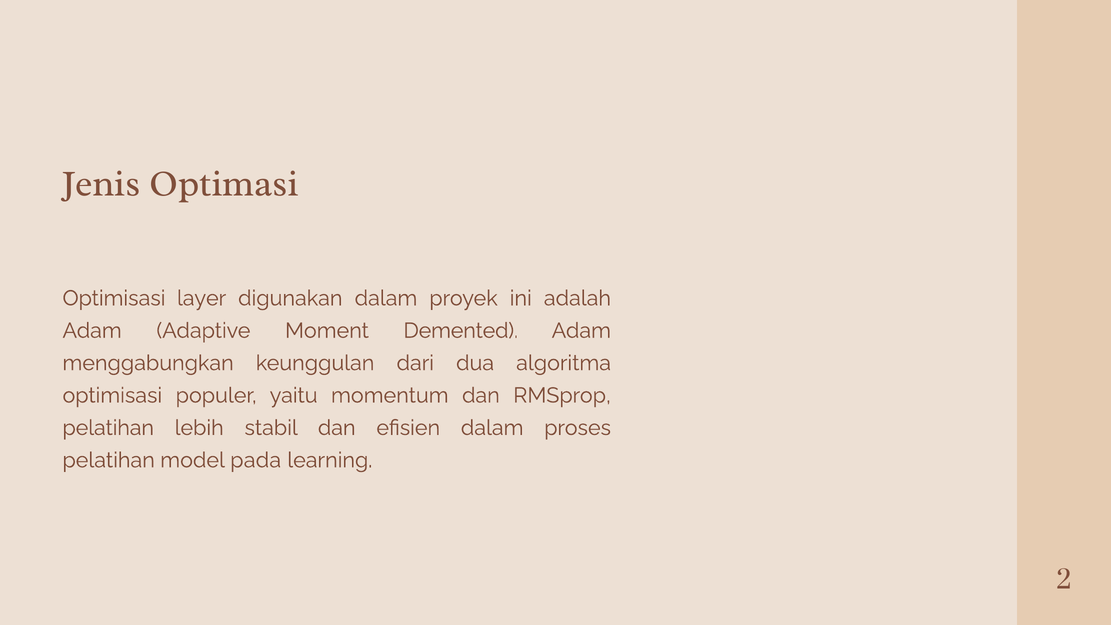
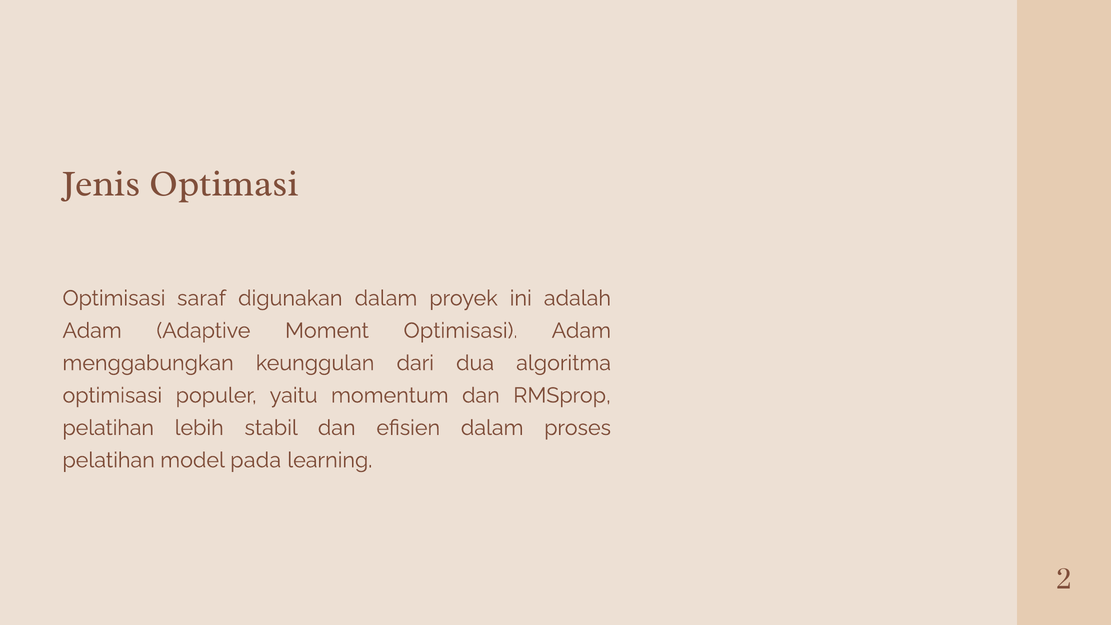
layer: layer -> saraf
Moment Demented: Demented -> Optimisasi
